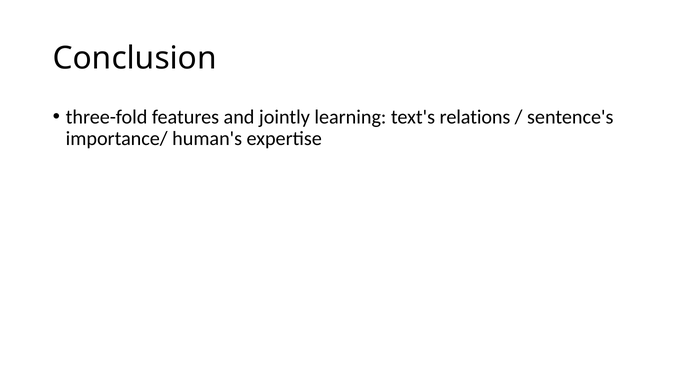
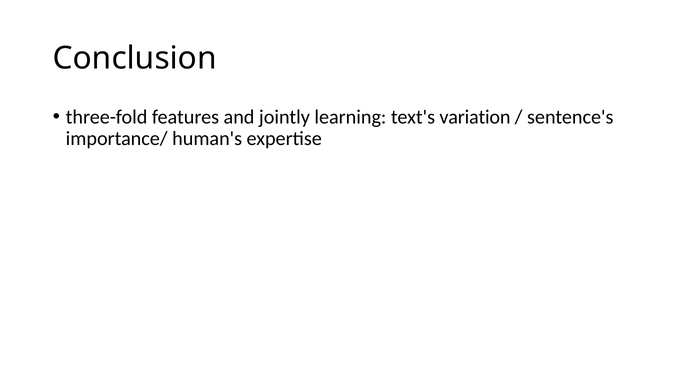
relations: relations -> variation
